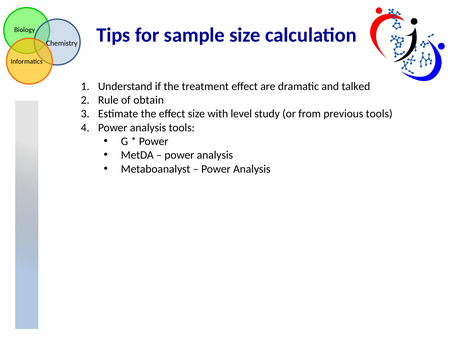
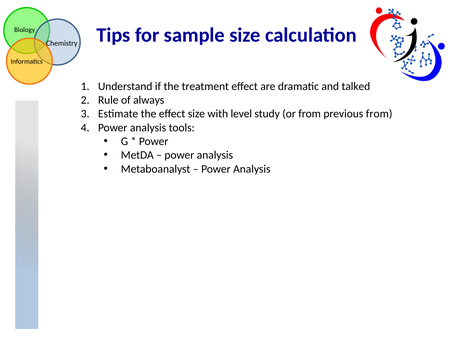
obtain: obtain -> always
previous tools: tools -> from
